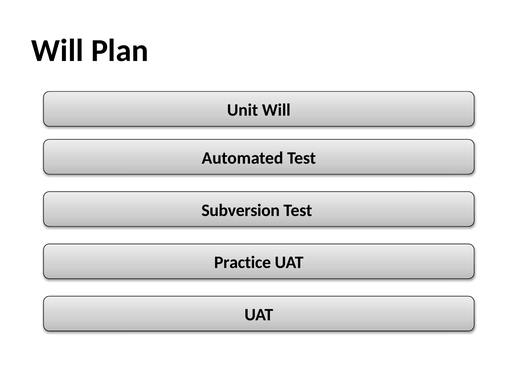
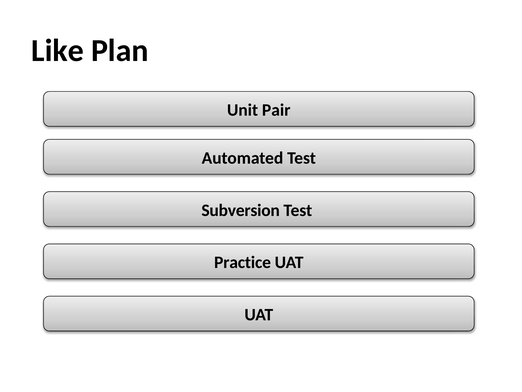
Will at (58, 51): Will -> Like
Unit Will: Will -> Pair
